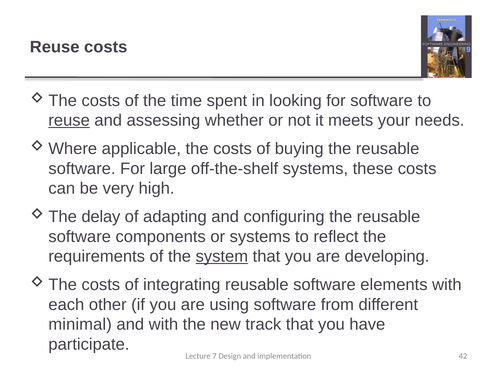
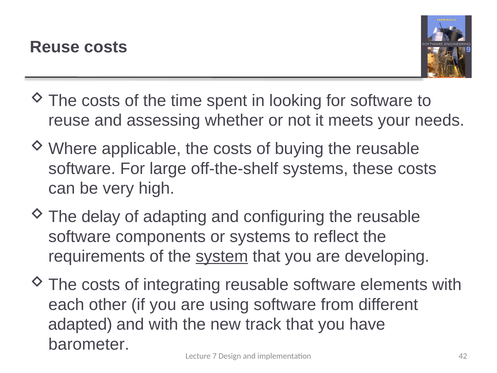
reuse at (69, 120) underline: present -> none
minimal: minimal -> adapted
participate: participate -> barometer
